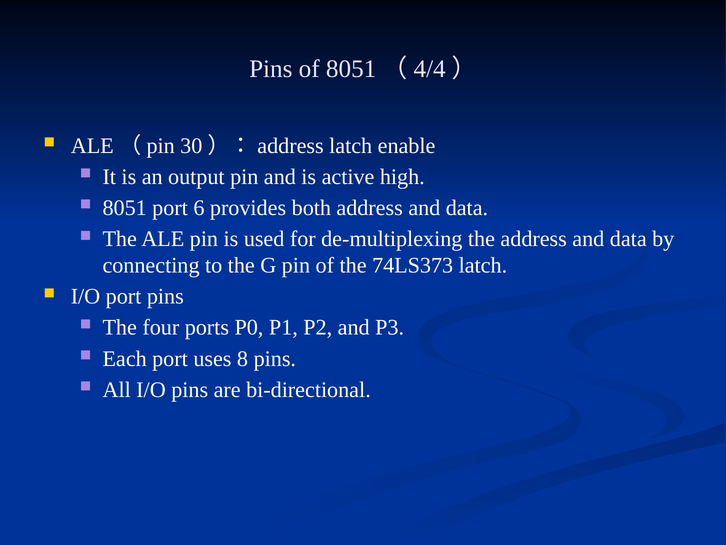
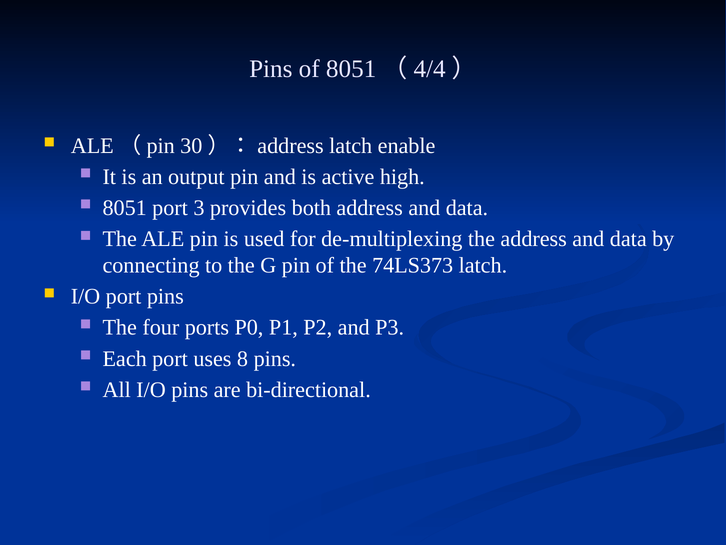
6: 6 -> 3
